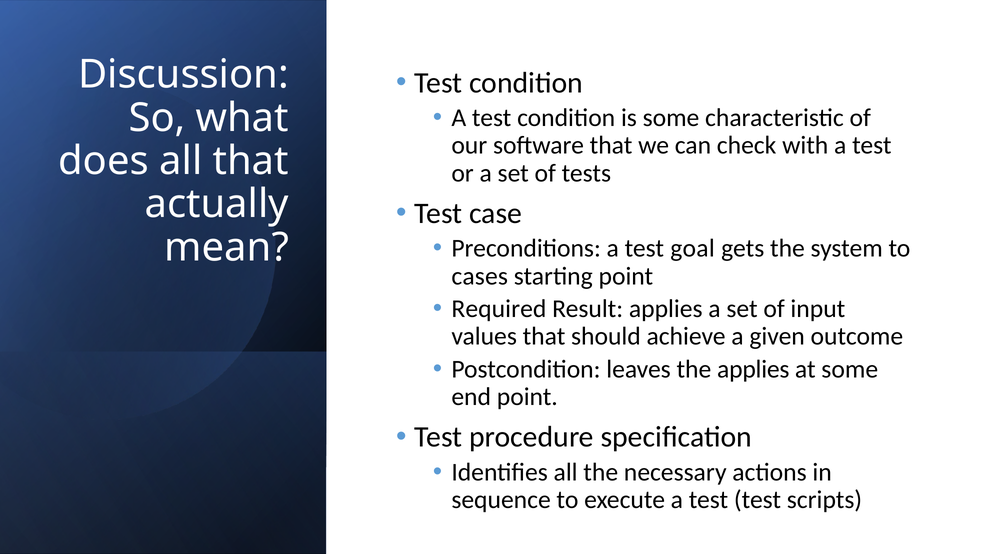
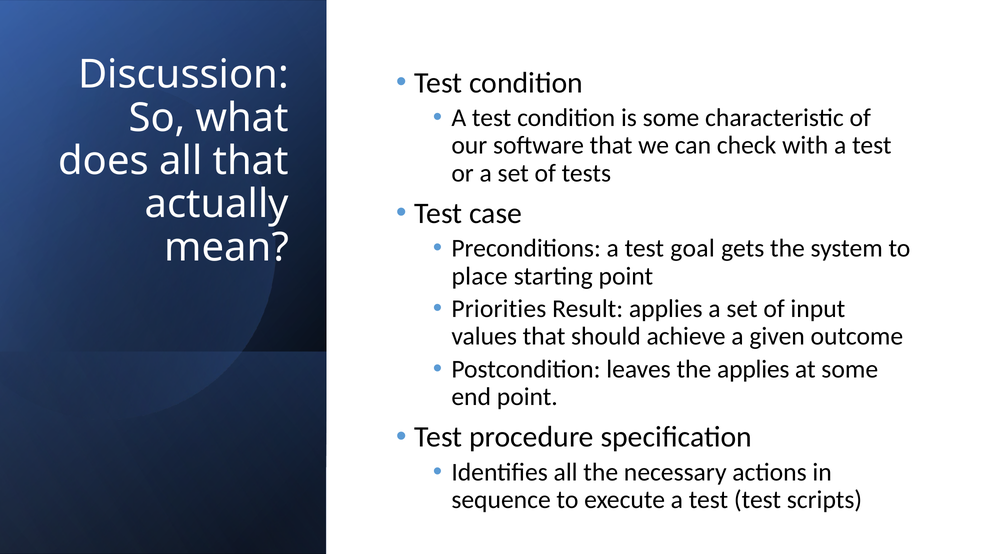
cases: cases -> place
Required: Required -> Priorities
